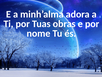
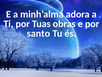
nome: nome -> santo
